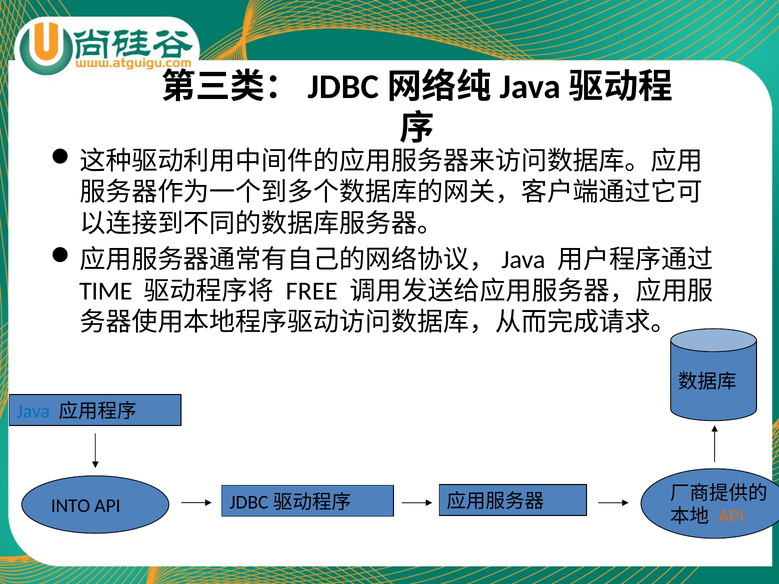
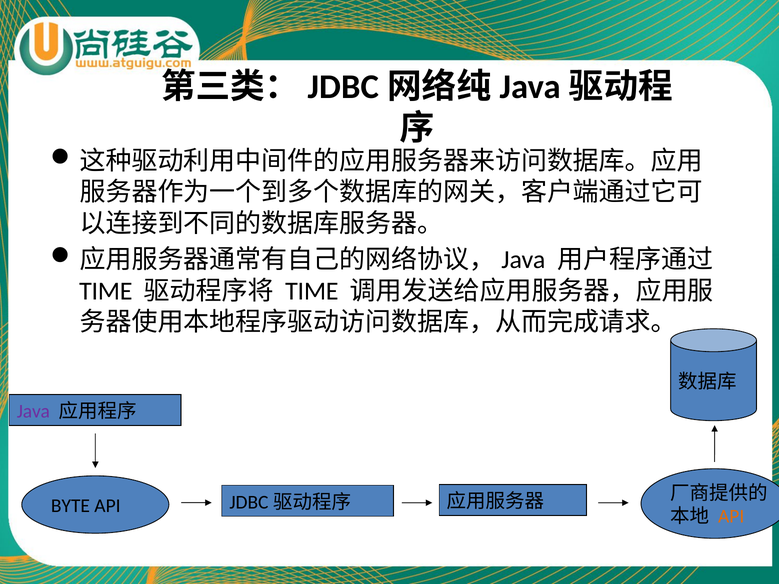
FREE at (312, 291): FREE -> TIME
Java colour: blue -> purple
INTO: INTO -> BYTE
